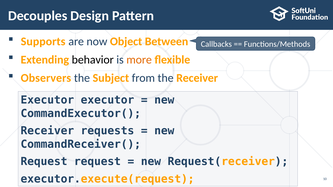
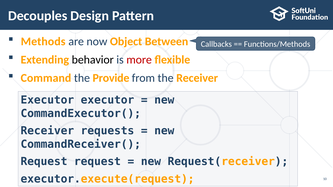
Supports: Supports -> Methods
more colour: orange -> red
Observers: Observers -> Command
Subject: Subject -> Provide
